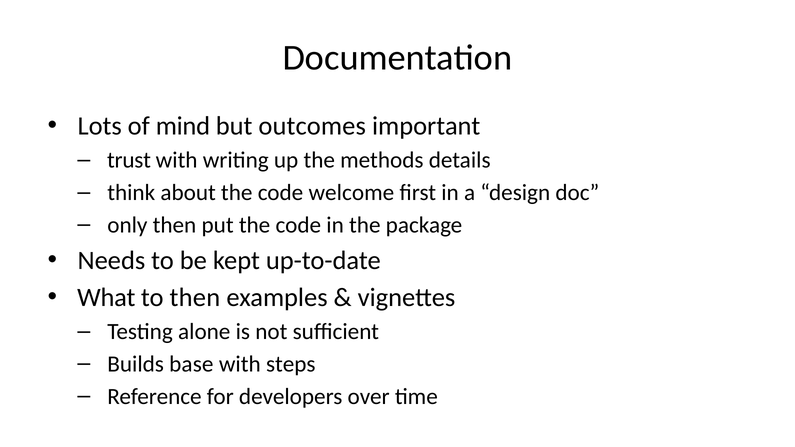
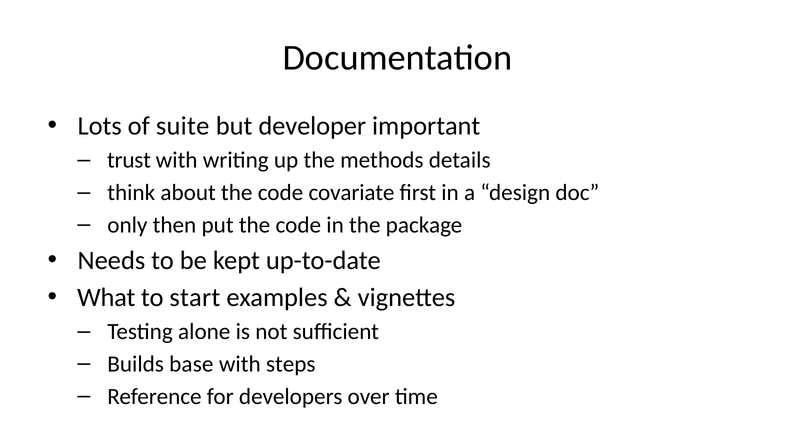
mind: mind -> suite
outcomes: outcomes -> developer
welcome: welcome -> covariate
to then: then -> start
